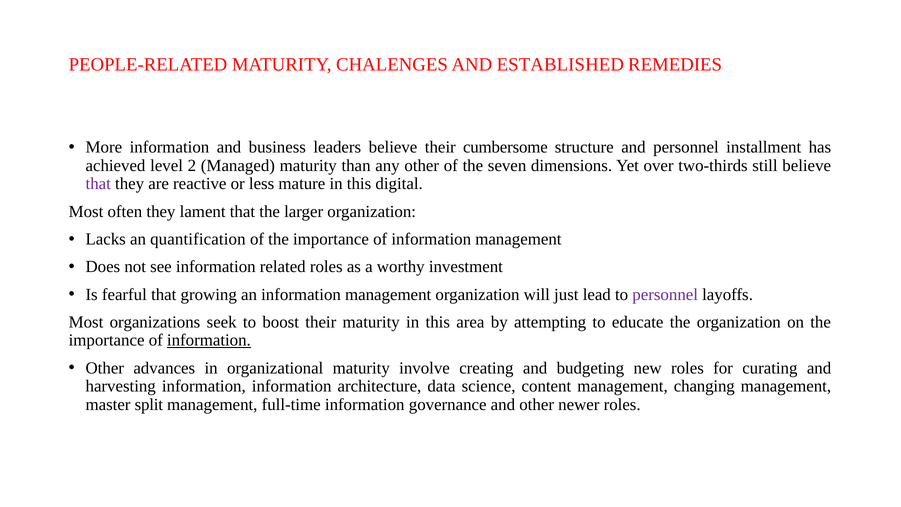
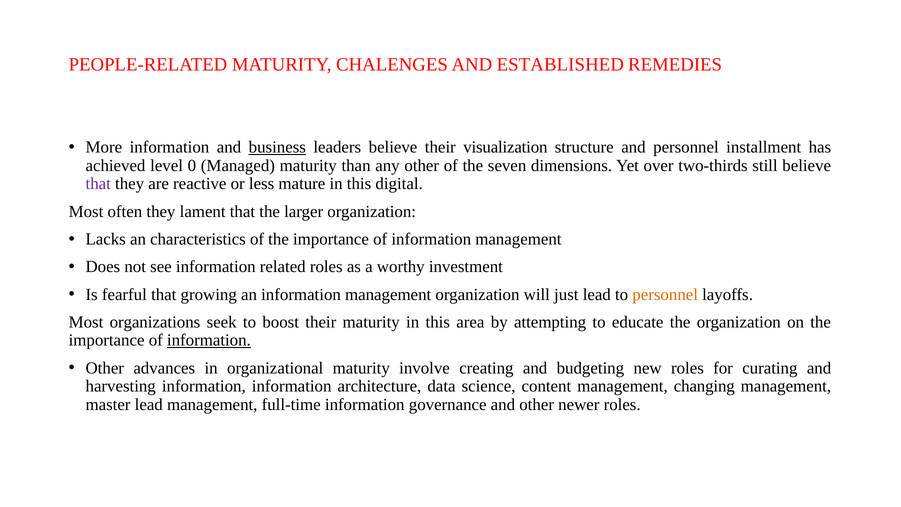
business underline: none -> present
cumbersome: cumbersome -> visualization
2: 2 -> 0
quantification: quantification -> characteristics
personnel at (665, 294) colour: purple -> orange
master split: split -> lead
